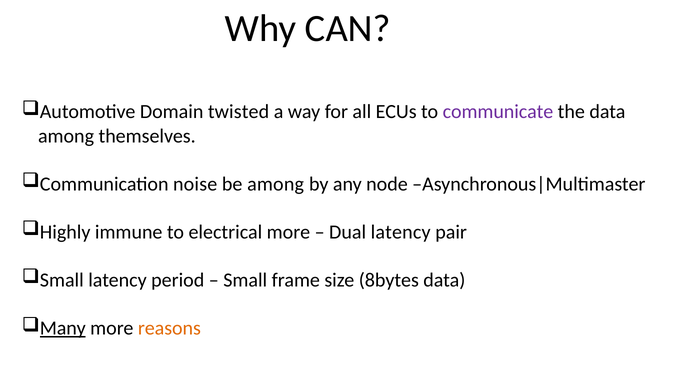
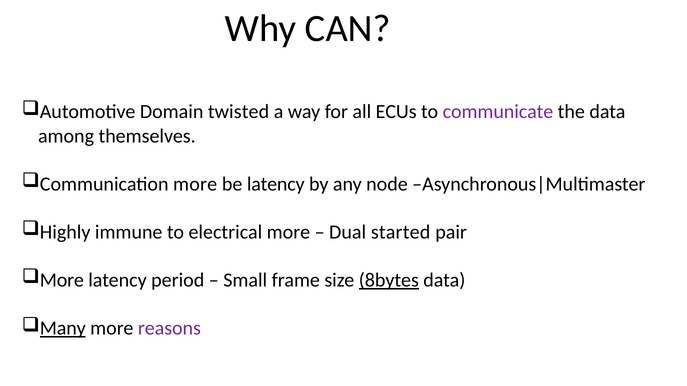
Communication noise: noise -> more
be among: among -> latency
Dual latency: latency -> started
Small at (62, 280): Small -> More
8bytes underline: none -> present
reasons colour: orange -> purple
